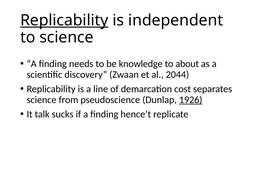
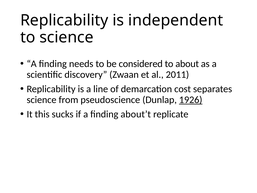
Replicability at (64, 20) underline: present -> none
knowledge: knowledge -> considered
2044: 2044 -> 2011
talk: talk -> this
hence’t: hence’t -> about’t
